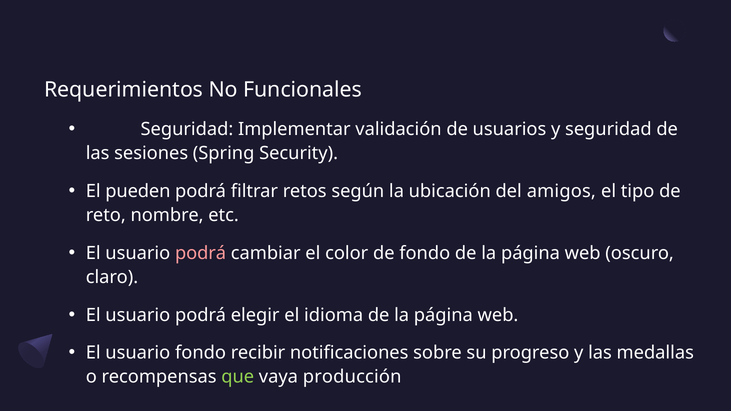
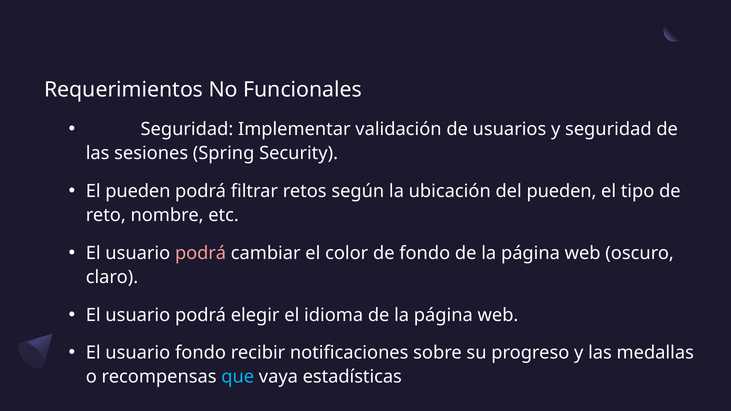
del amigos: amigos -> pueden
que colour: light green -> light blue
producción: producción -> estadísticas
